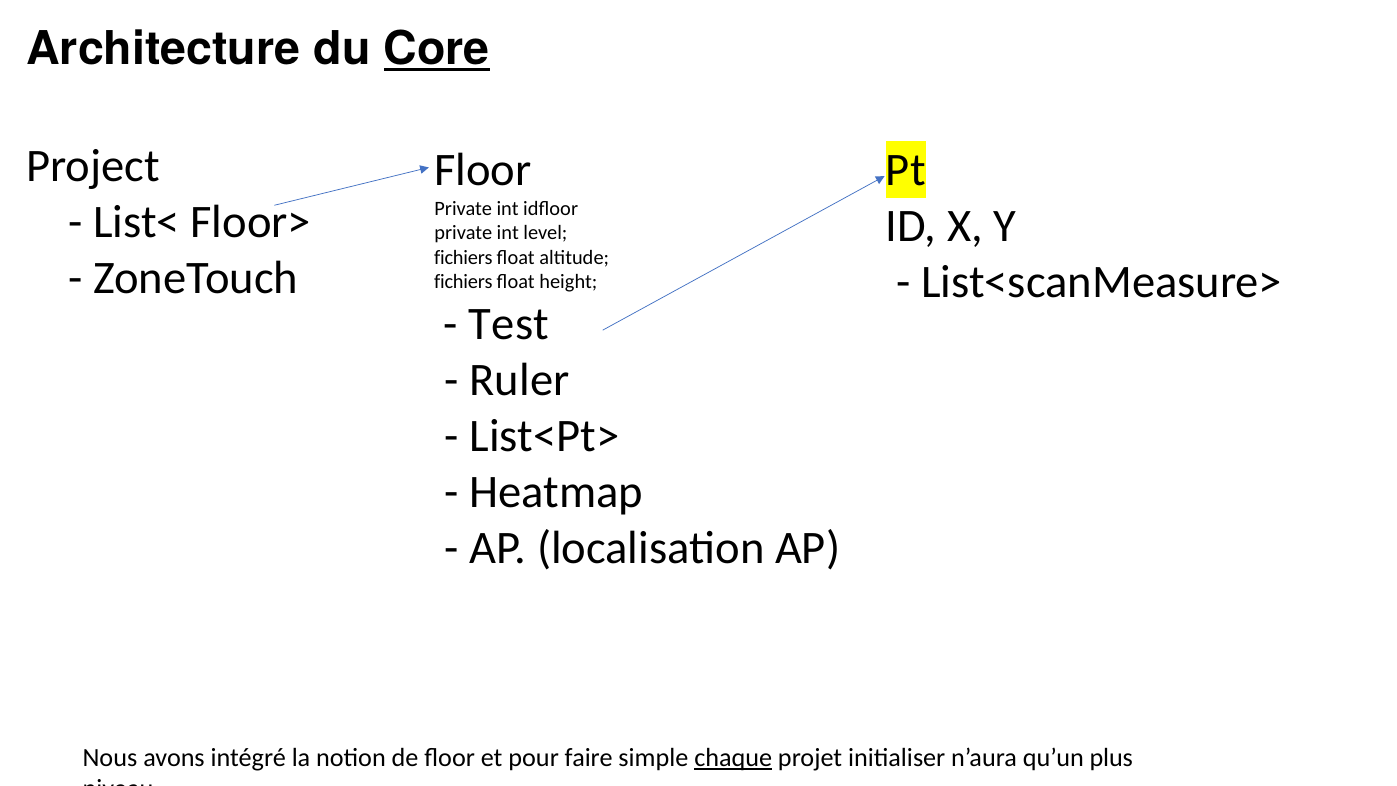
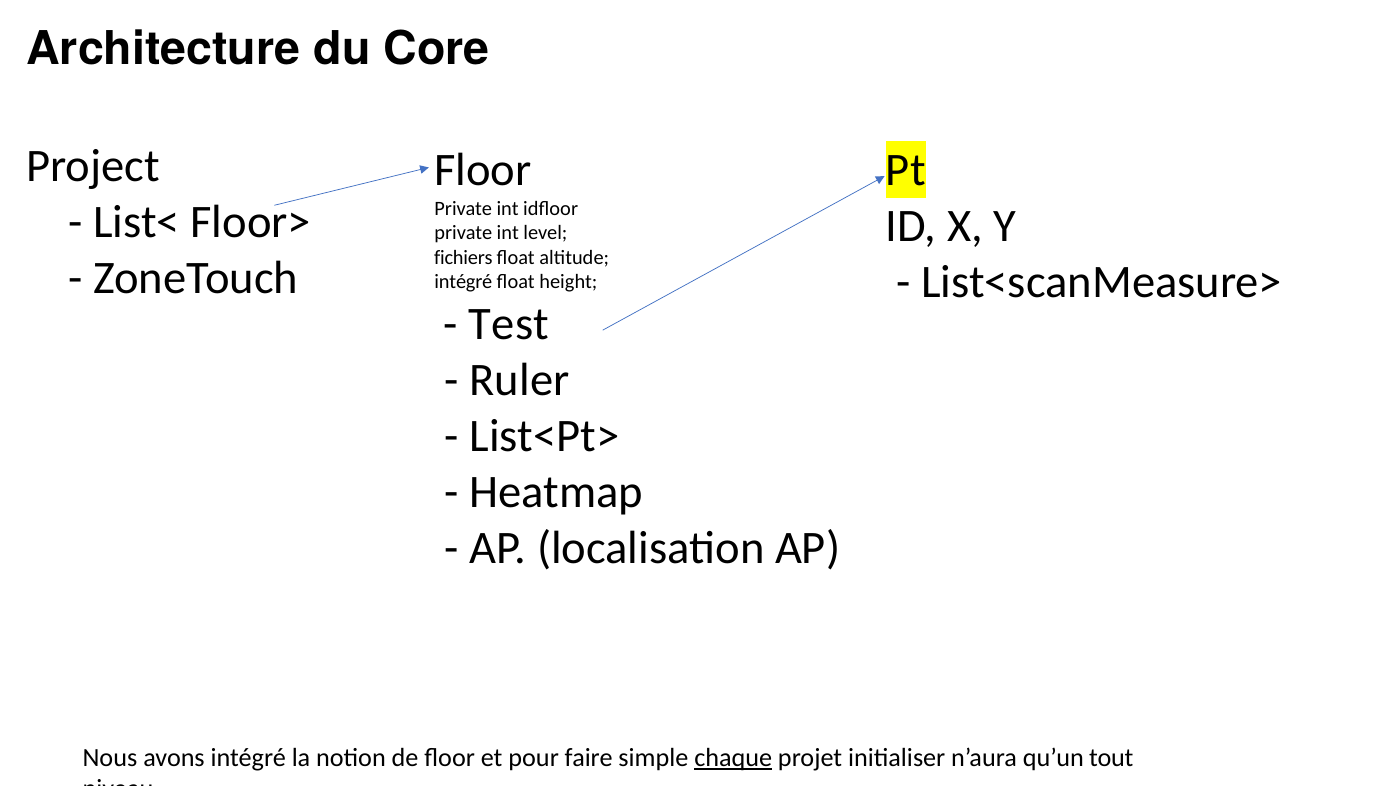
Core underline: present -> none
fichiers at (463, 282): fichiers -> intégré
plus: plus -> tout
